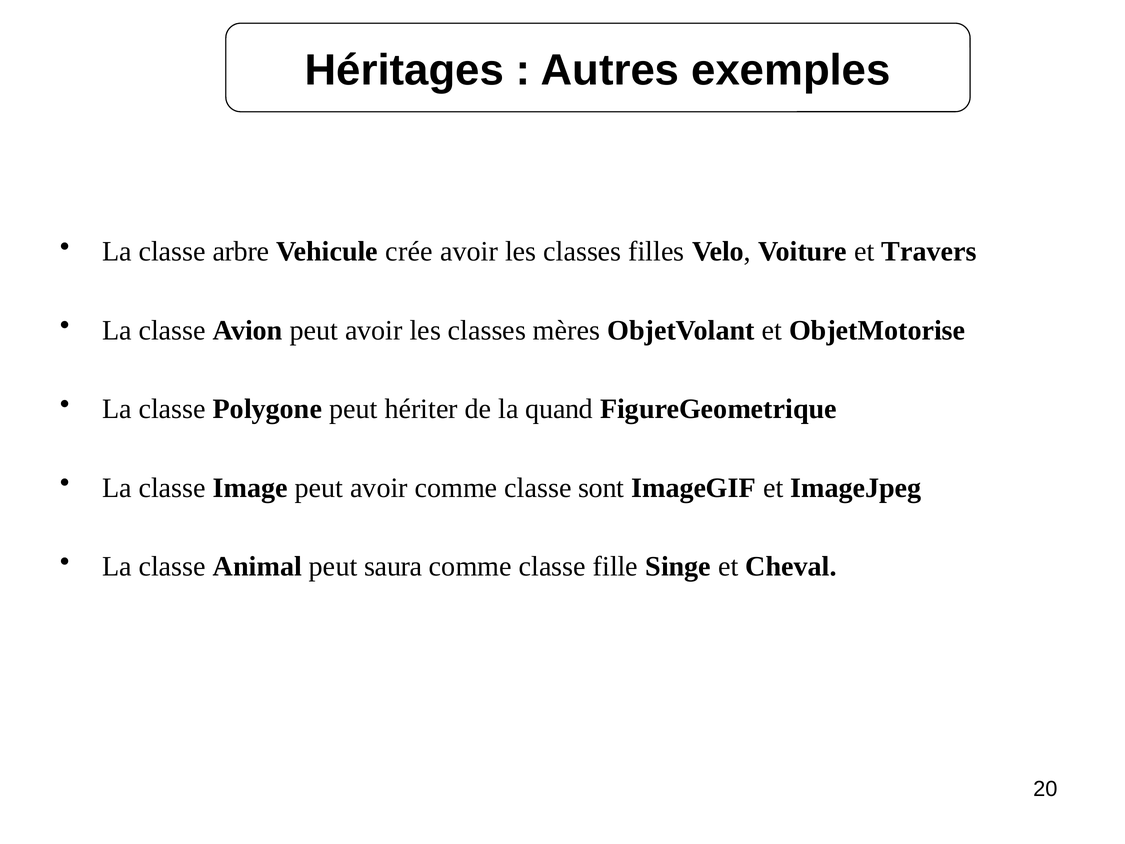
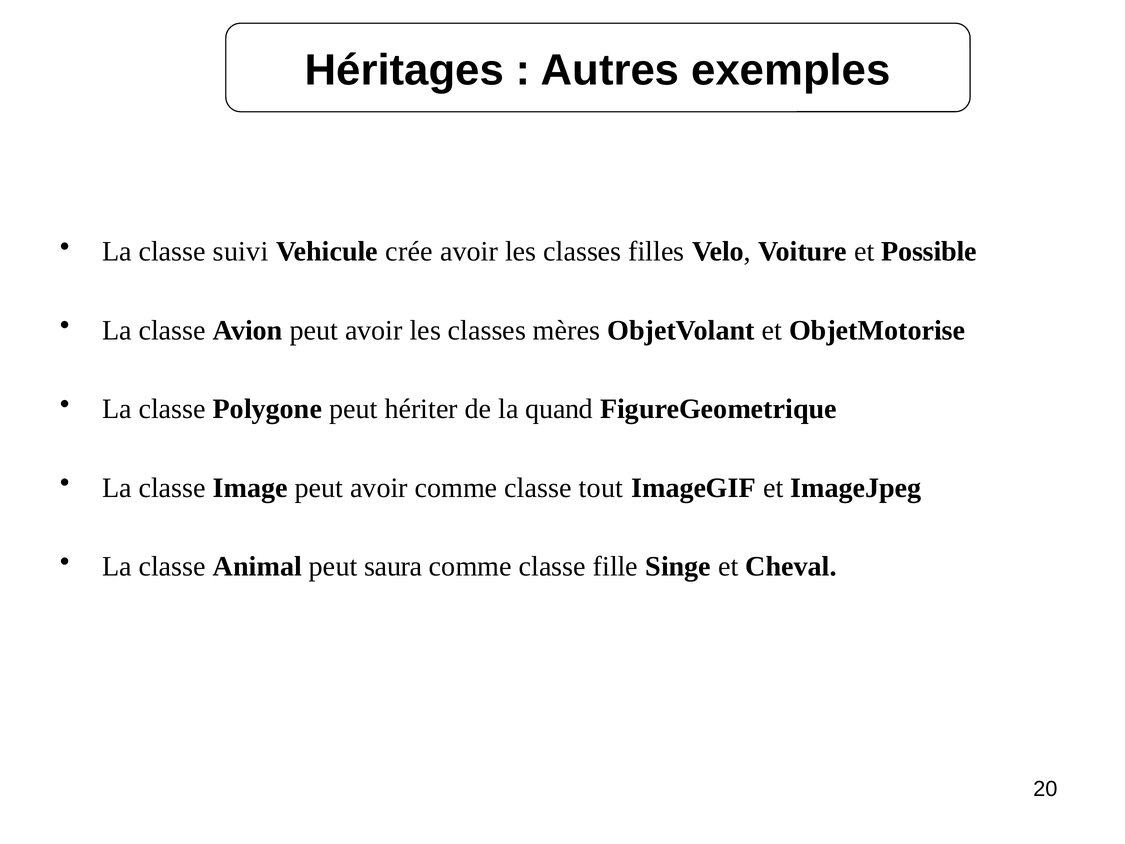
arbre: arbre -> suivi
Travers: Travers -> Possible
sont: sont -> tout
